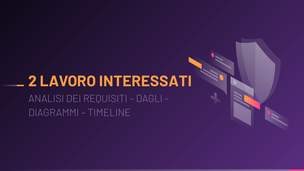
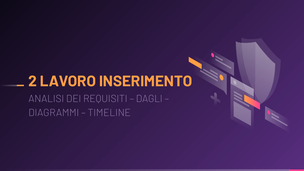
INTERESSATI: INTERESSATI -> INSERIMENTO
